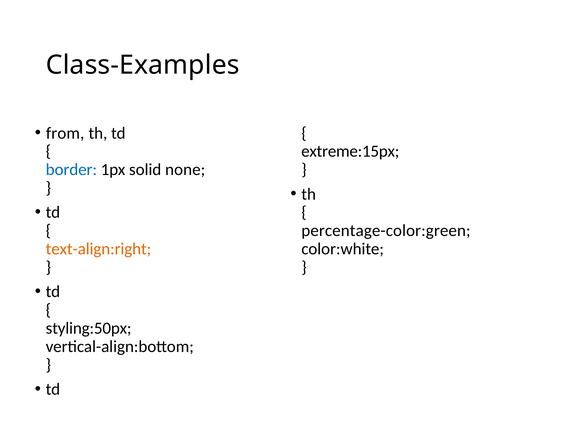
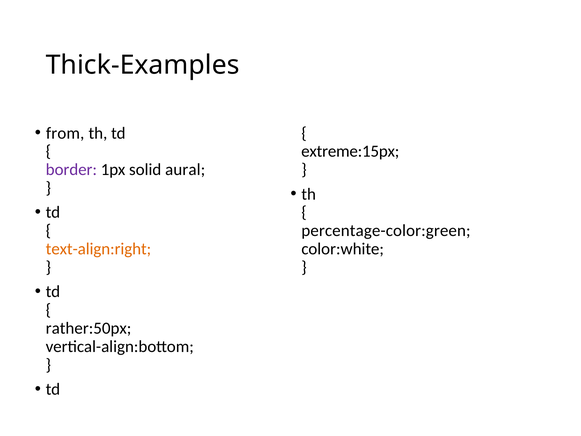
Class-Examples: Class-Examples -> Thick-Examples
border colour: blue -> purple
none: none -> aural
styling:50px: styling:50px -> rather:50px
